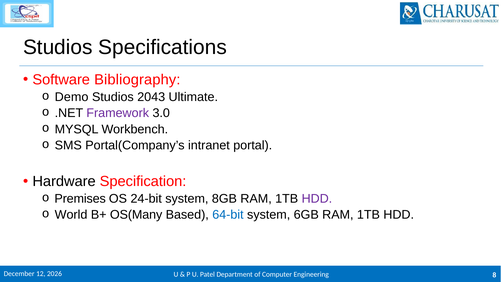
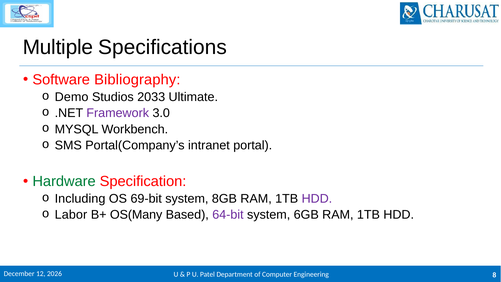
Studios at (58, 47): Studios -> Multiple
2043: 2043 -> 2033
Hardware colour: black -> green
Premises: Premises -> Including
24-bit: 24-bit -> 69-bit
World: World -> Labor
64-bit colour: blue -> purple
